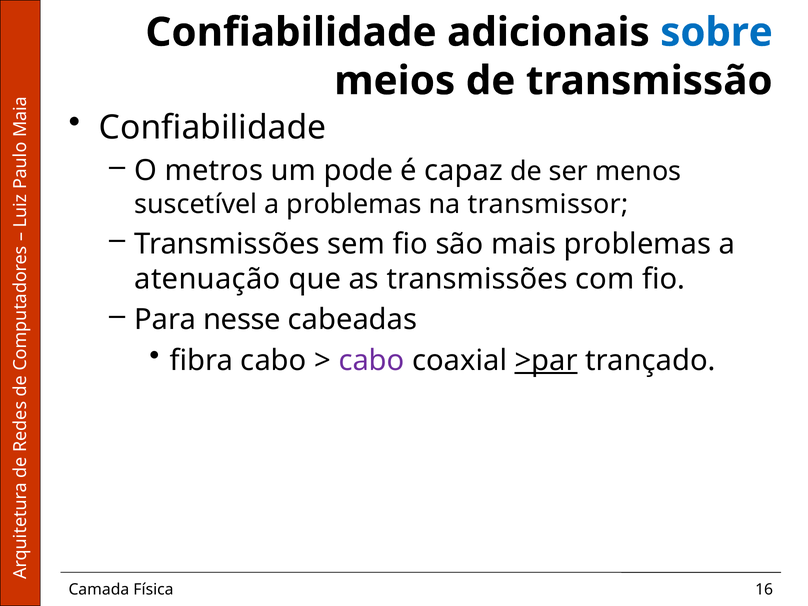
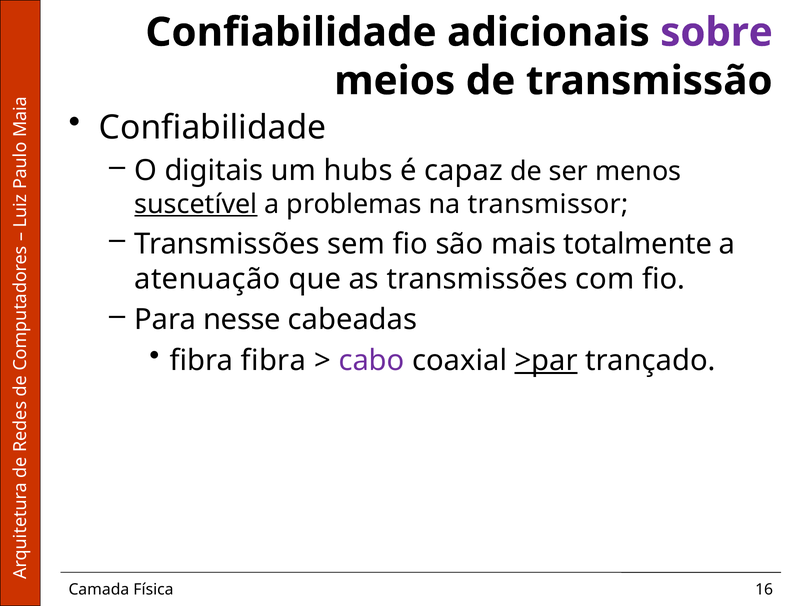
sobre colour: blue -> purple
metros: metros -> digitais
pode: pode -> hubs
suscetível underline: none -> present
mais problemas: problemas -> totalmente
fibra cabo: cabo -> fibra
